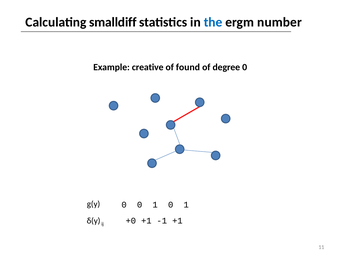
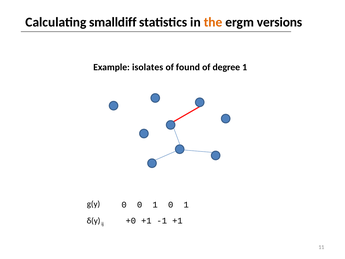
the colour: blue -> orange
number: number -> versions
creative: creative -> isolates
degree 0: 0 -> 1
